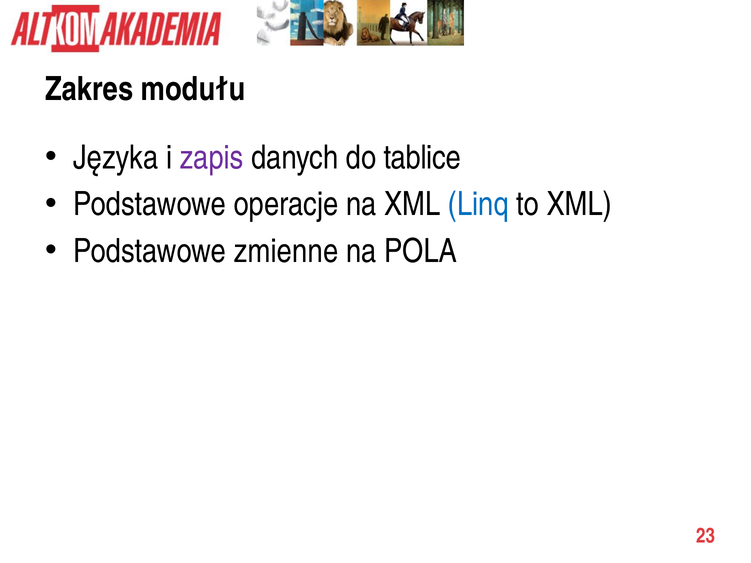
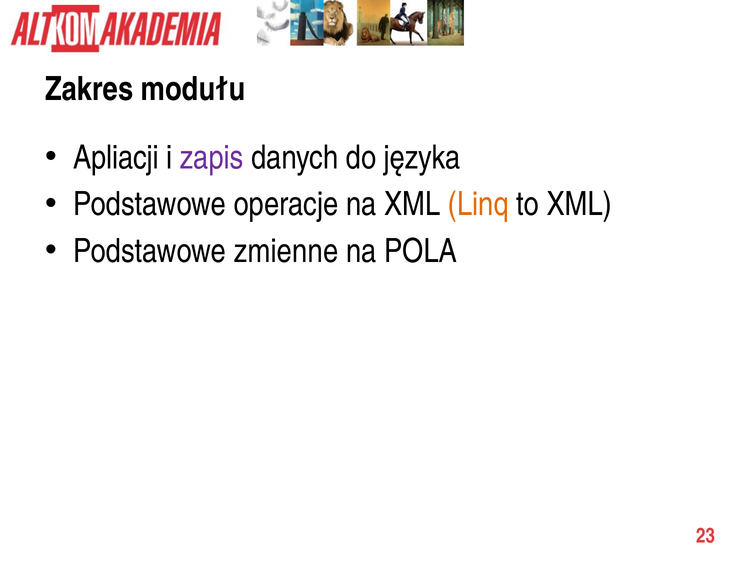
Języka: Języka -> Apliacji
tablice: tablice -> języka
Linq colour: blue -> orange
